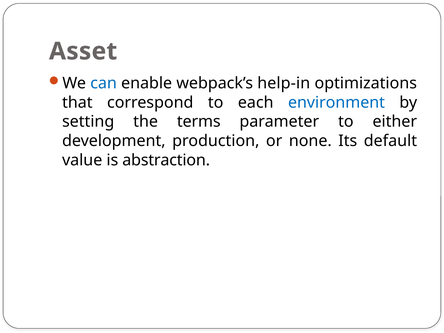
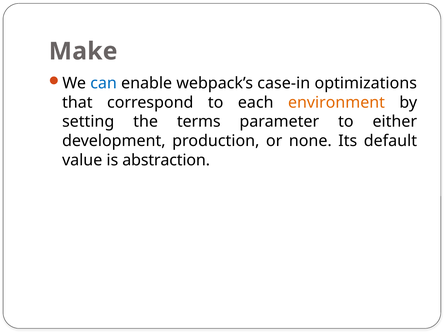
Asset: Asset -> Make
help-in: help-in -> case-in
environment colour: blue -> orange
